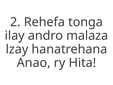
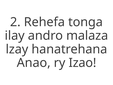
Hita: Hita -> Izao
